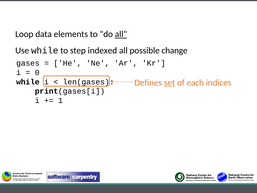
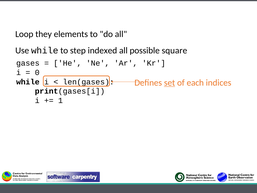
data: data -> they
all at (121, 34) underline: present -> none
change: change -> square
